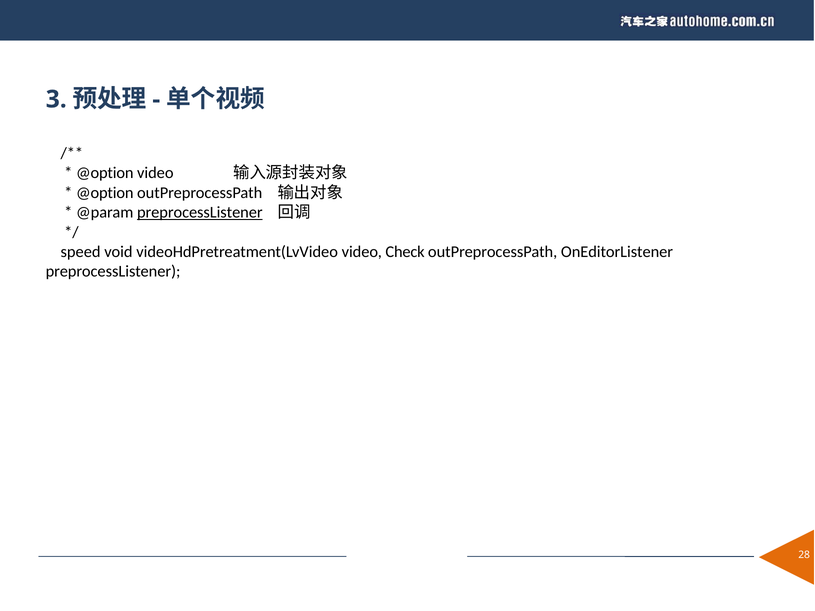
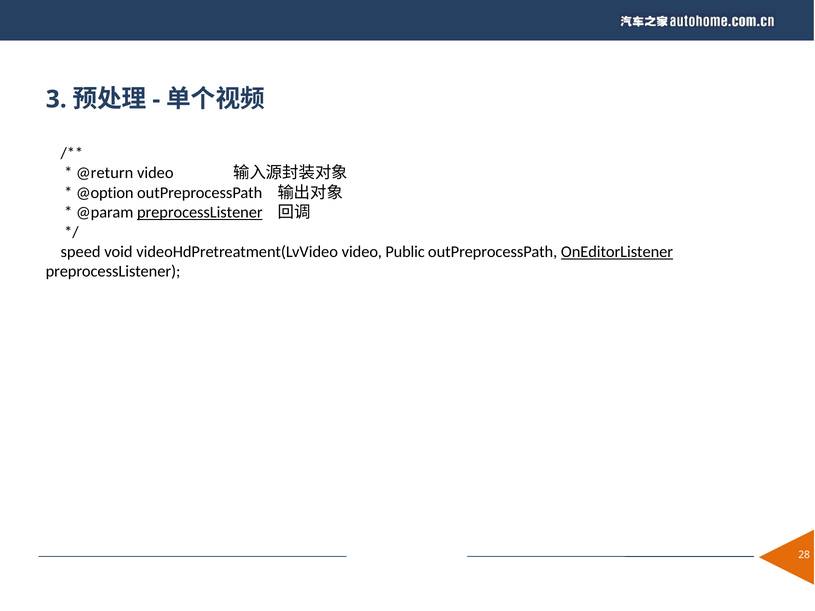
@option at (105, 173): @option -> @return
Check: Check -> Public
OnEditorListener underline: none -> present
